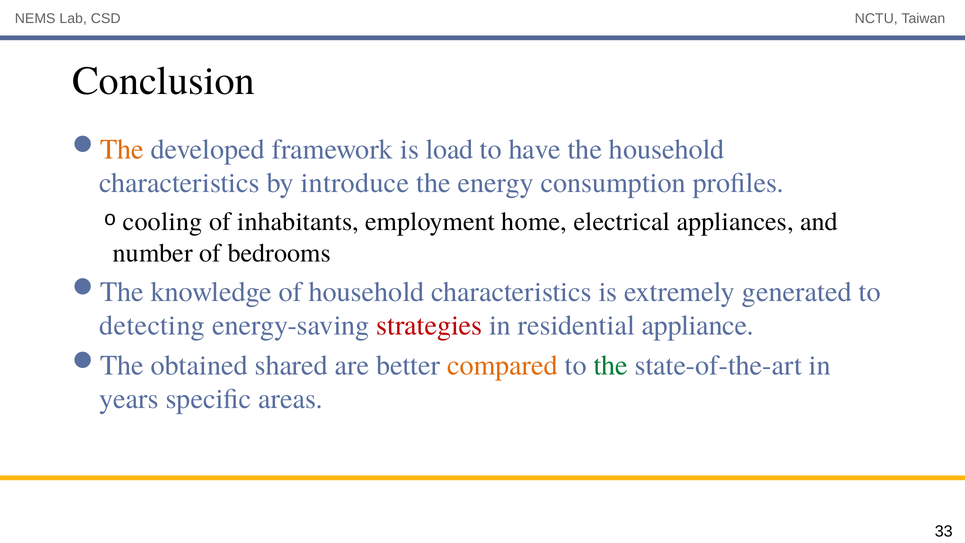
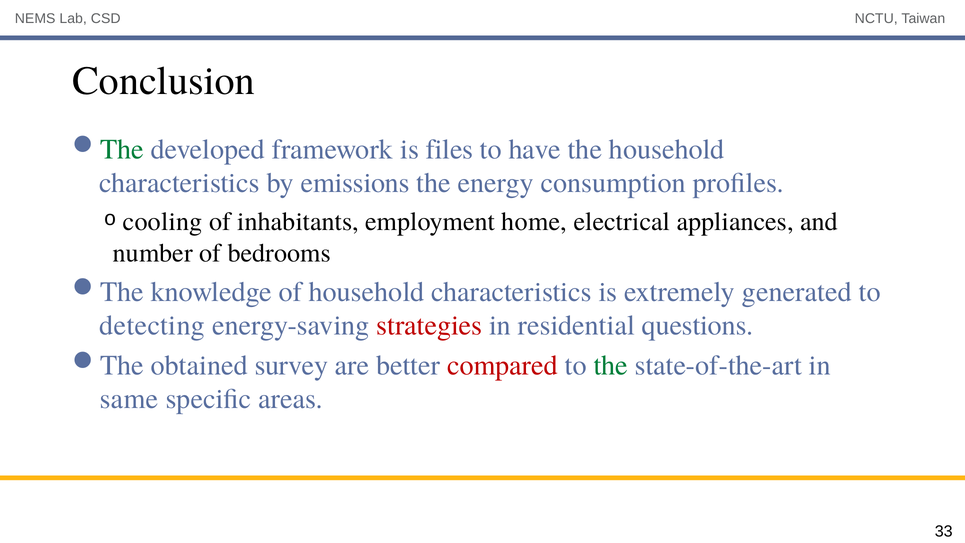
The at (122, 149) colour: orange -> green
load: load -> files
introduce: introduce -> emissions
appliance: appliance -> questions
shared: shared -> survey
compared colour: orange -> red
years: years -> same
